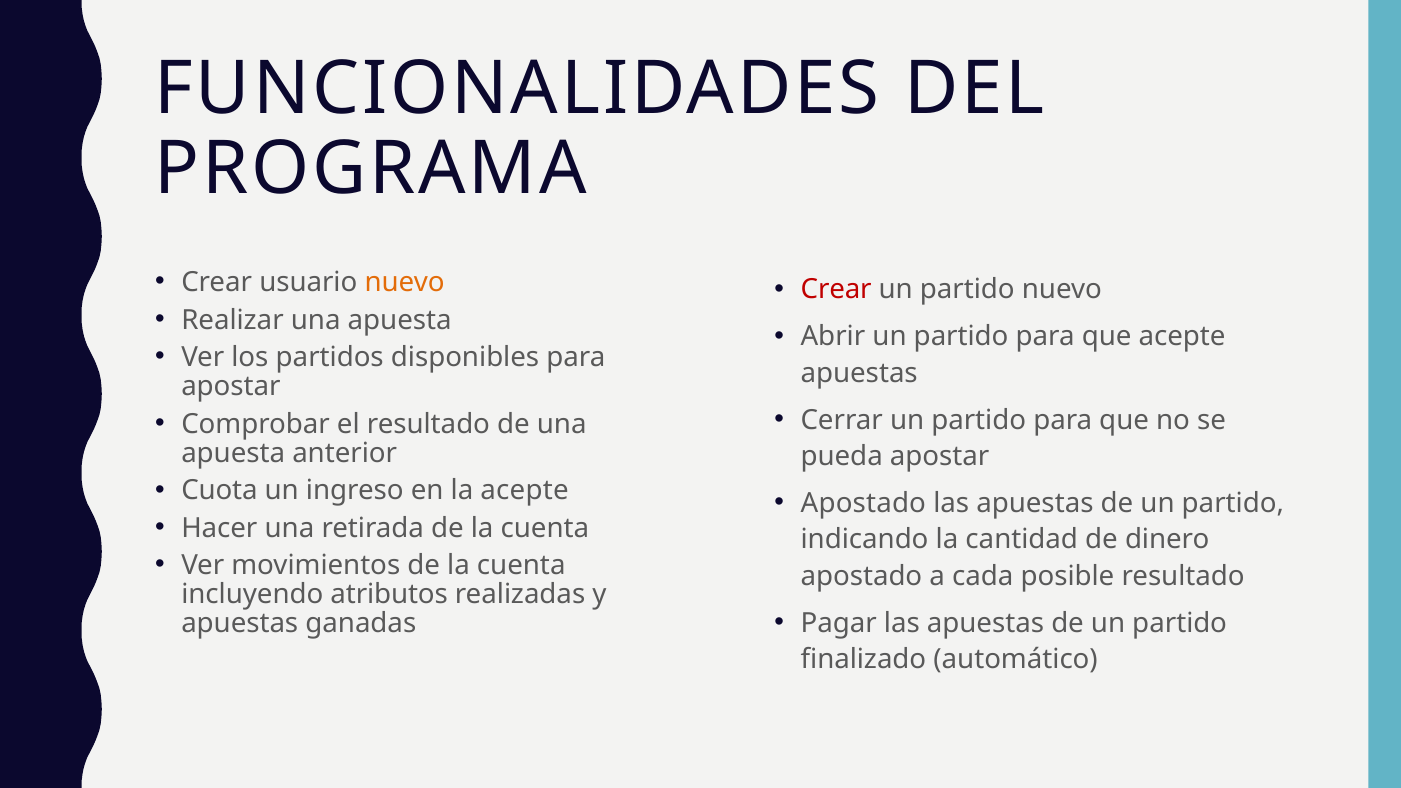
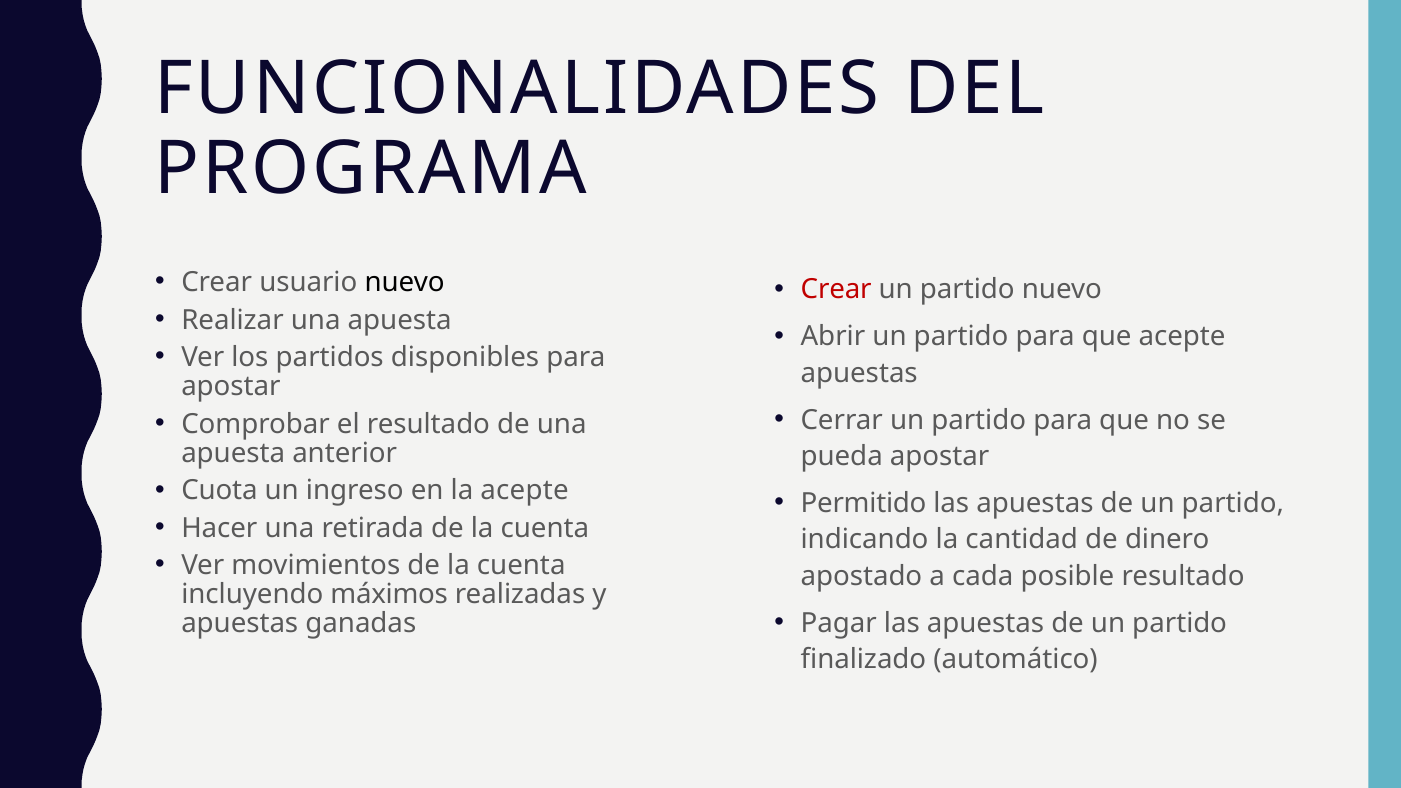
nuevo at (405, 282) colour: orange -> black
Apostado at (863, 503): Apostado -> Permitido
atributos: atributos -> máximos
